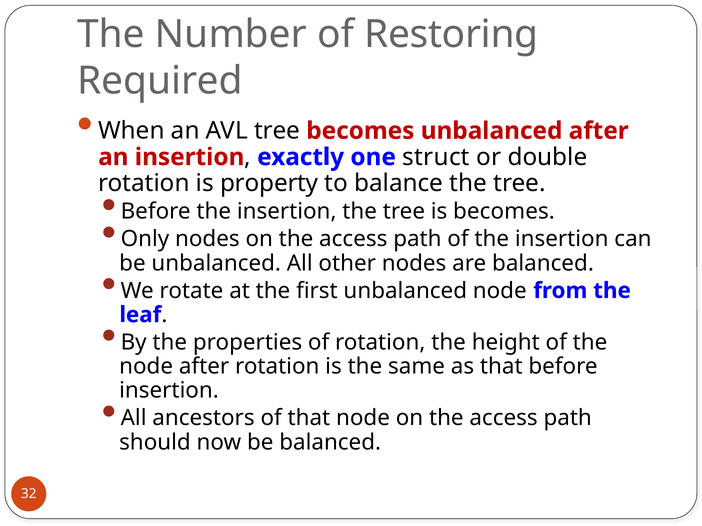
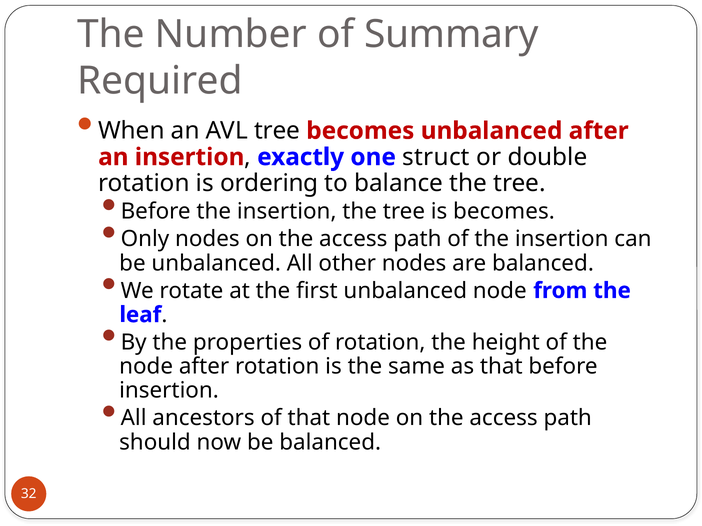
Restoring: Restoring -> Summary
property: property -> ordering
